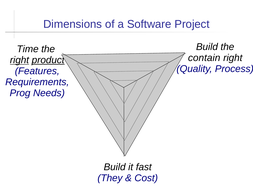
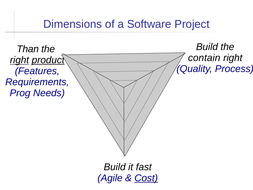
Time: Time -> Than
They: They -> Agile
Cost underline: none -> present
